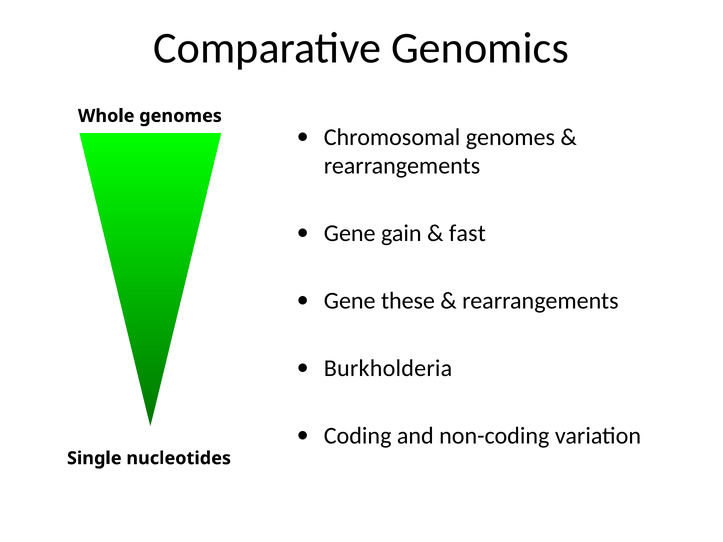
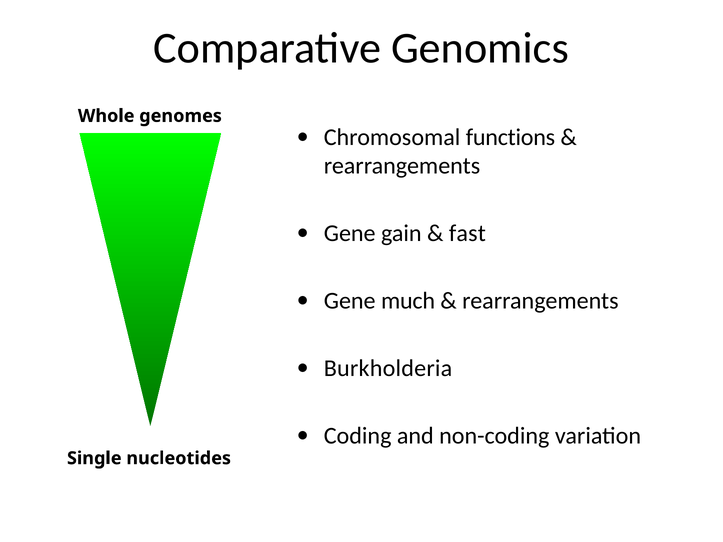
Chromosomal genomes: genomes -> functions
these: these -> much
